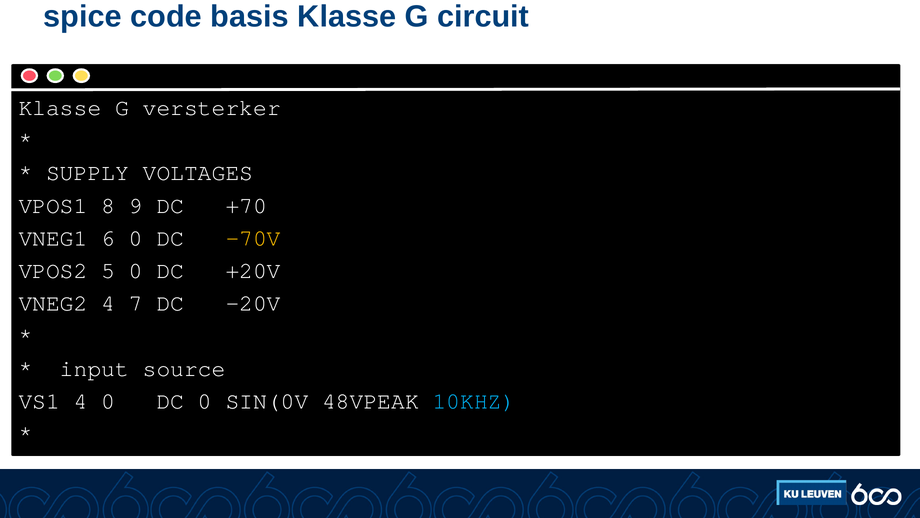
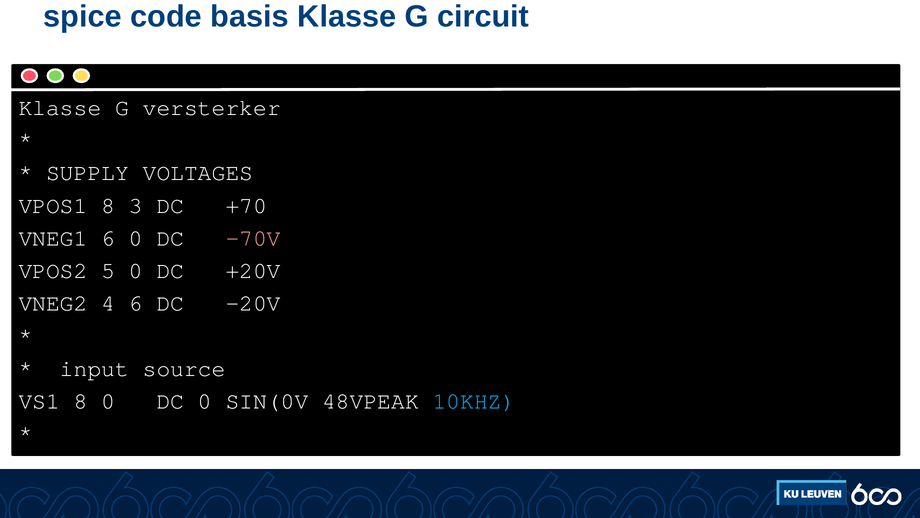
9: 9 -> 3
-70V colour: yellow -> pink
4 7: 7 -> 6
VS1 4: 4 -> 8
